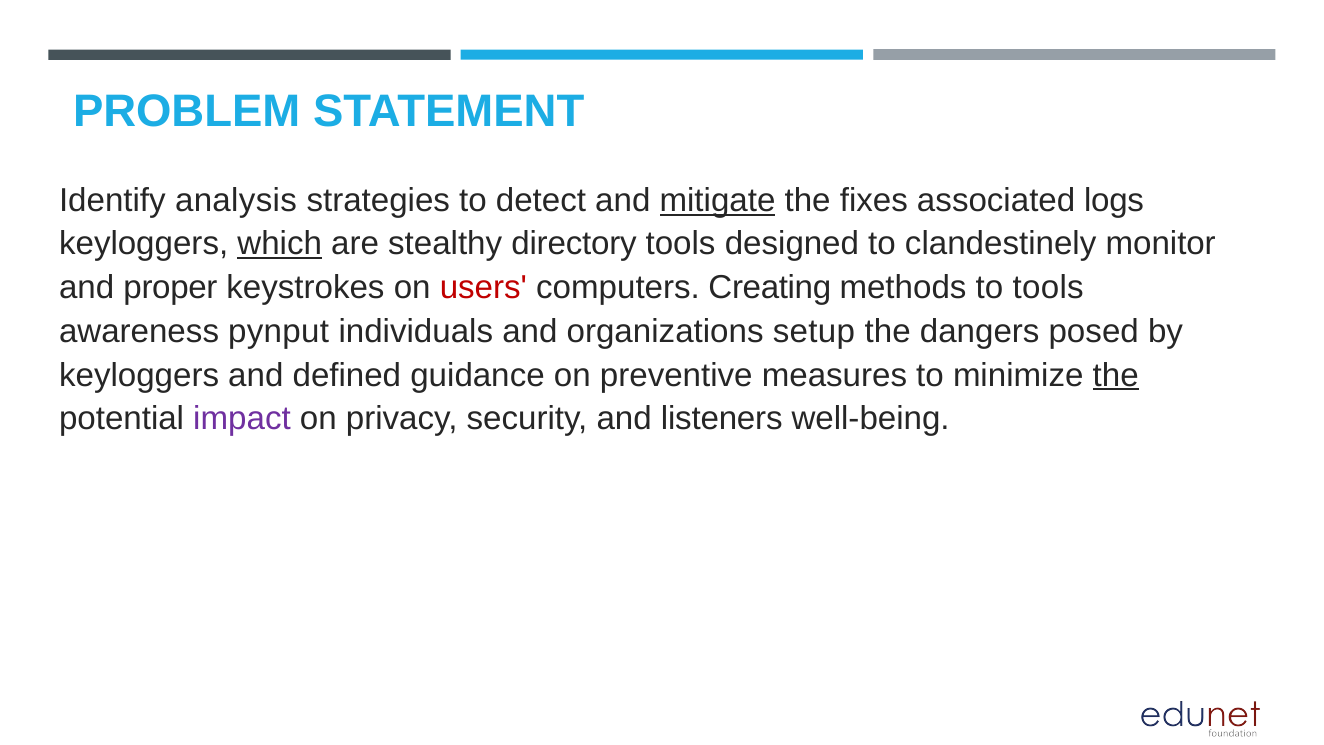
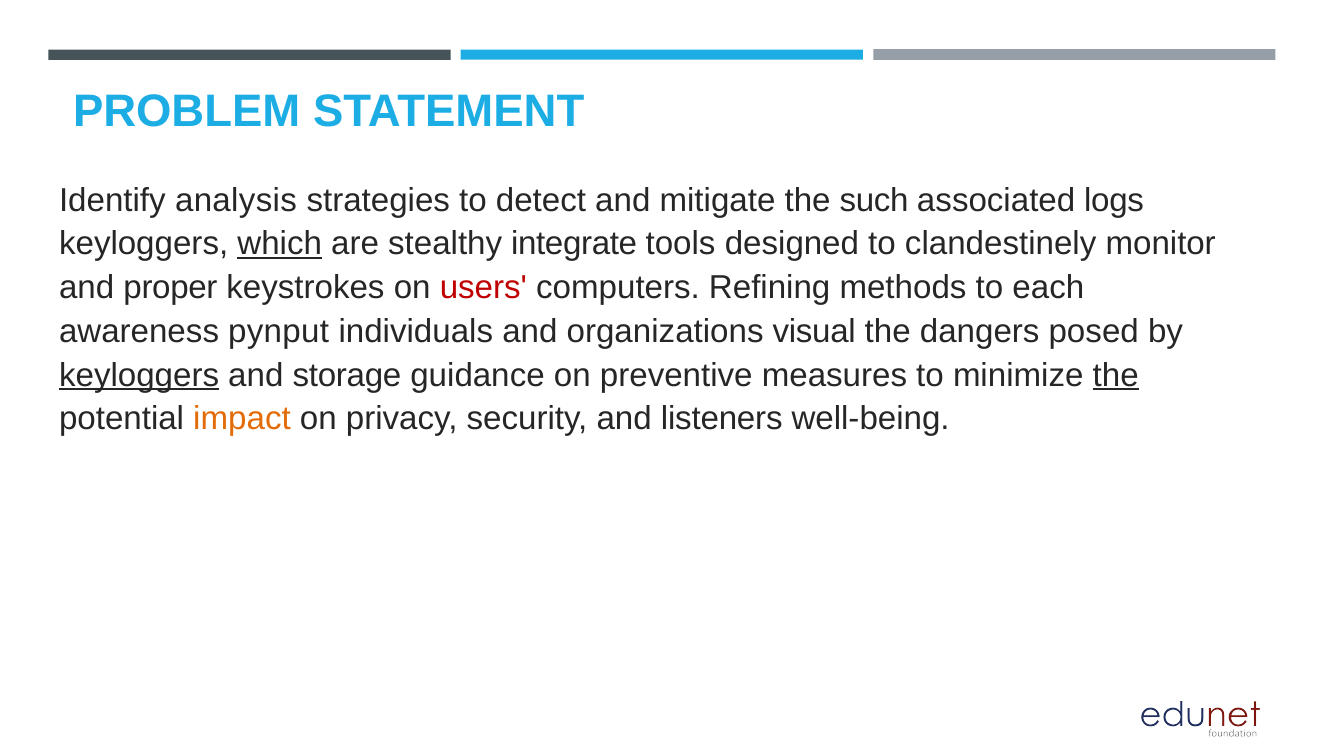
mitigate underline: present -> none
fixes: fixes -> such
directory: directory -> integrate
Creating: Creating -> Refining
to tools: tools -> each
setup: setup -> visual
keyloggers at (139, 375) underline: none -> present
defined: defined -> storage
impact colour: purple -> orange
